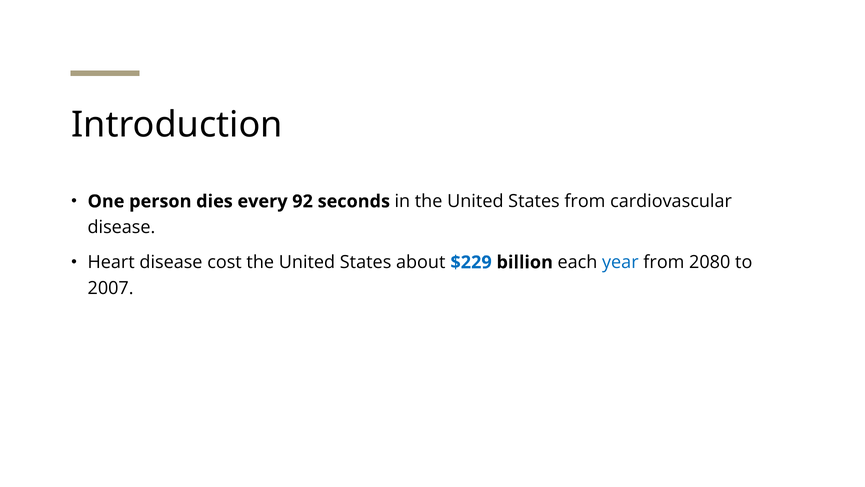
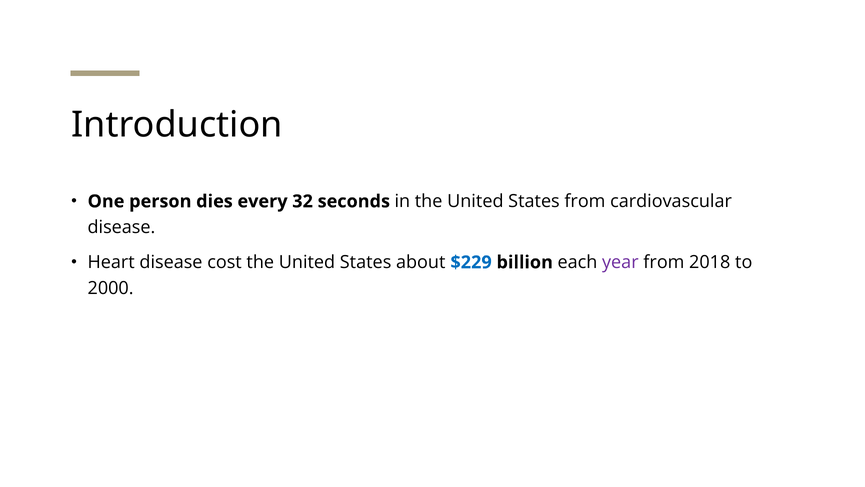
92: 92 -> 32
year colour: blue -> purple
2080: 2080 -> 2018
2007: 2007 -> 2000
